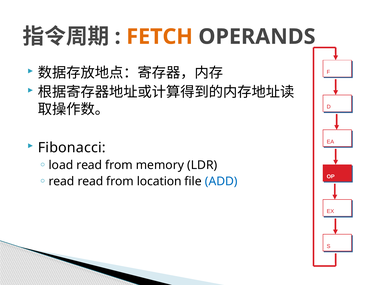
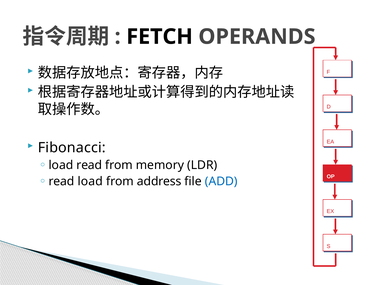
FETCH colour: orange -> black
read read: read -> load
location: location -> address
